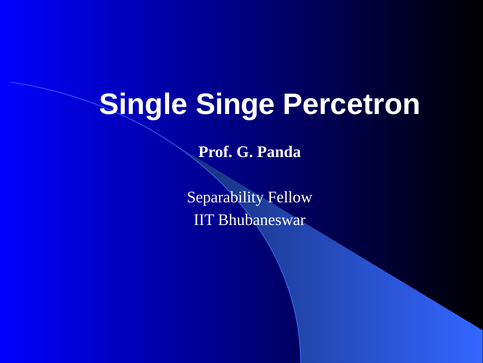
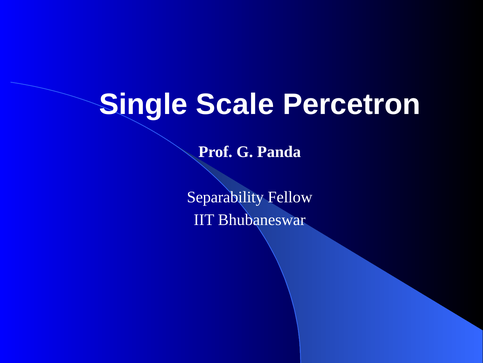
Singe: Singe -> Scale
